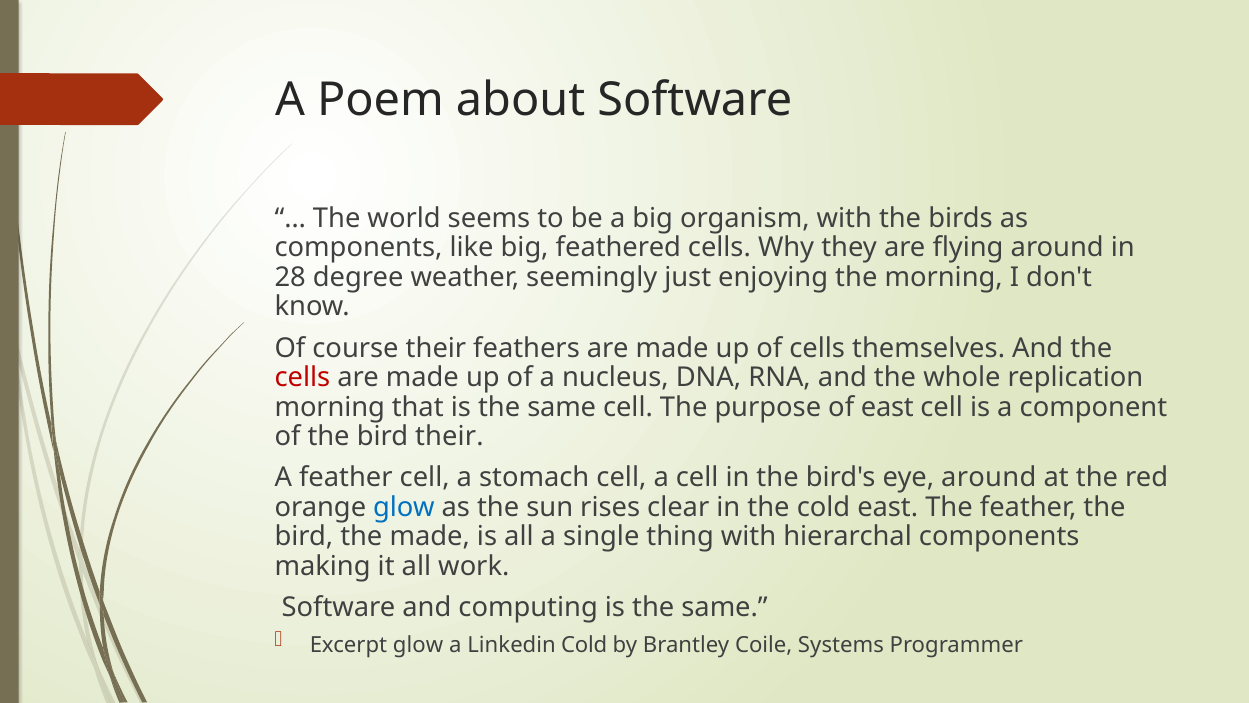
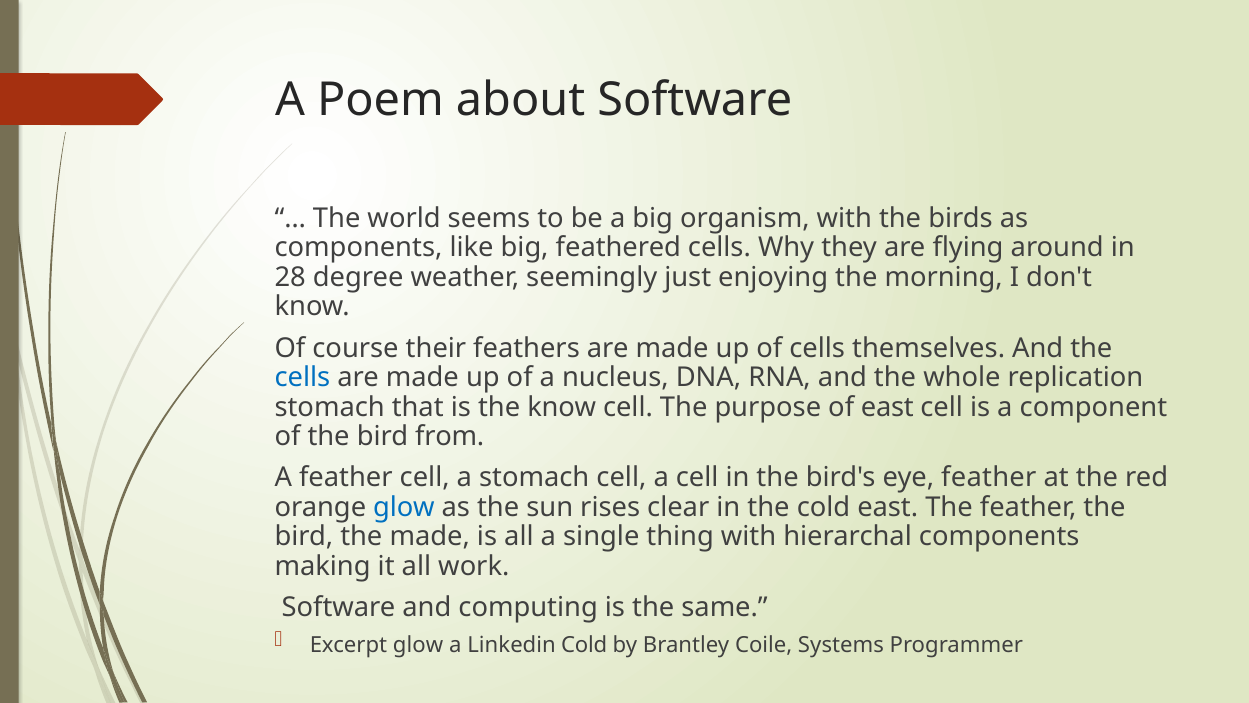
cells at (302, 377) colour: red -> blue
morning at (330, 407): morning -> stomach
that is the same: same -> know
bird their: their -> from
eye around: around -> feather
